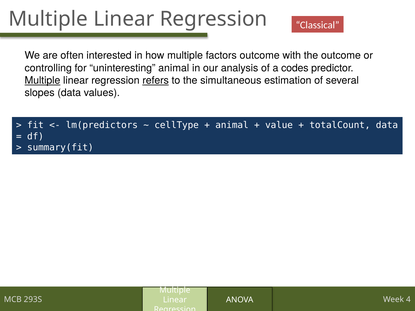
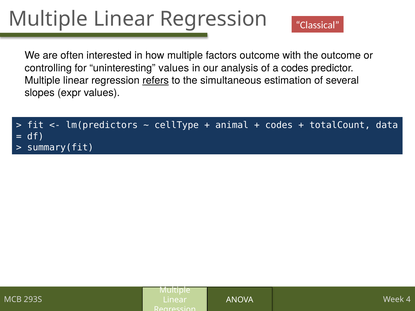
uninteresting animal: animal -> values
Multiple at (42, 80) underline: present -> none
slopes data: data -> expr
value at (279, 125): value -> codes
